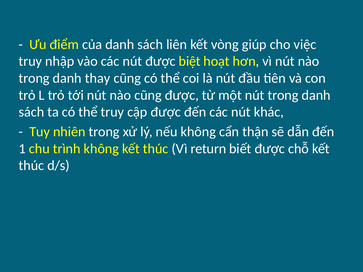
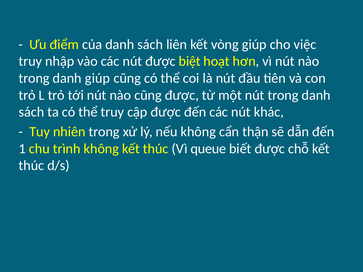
danh thay: thay -> giúp
return: return -> queue
